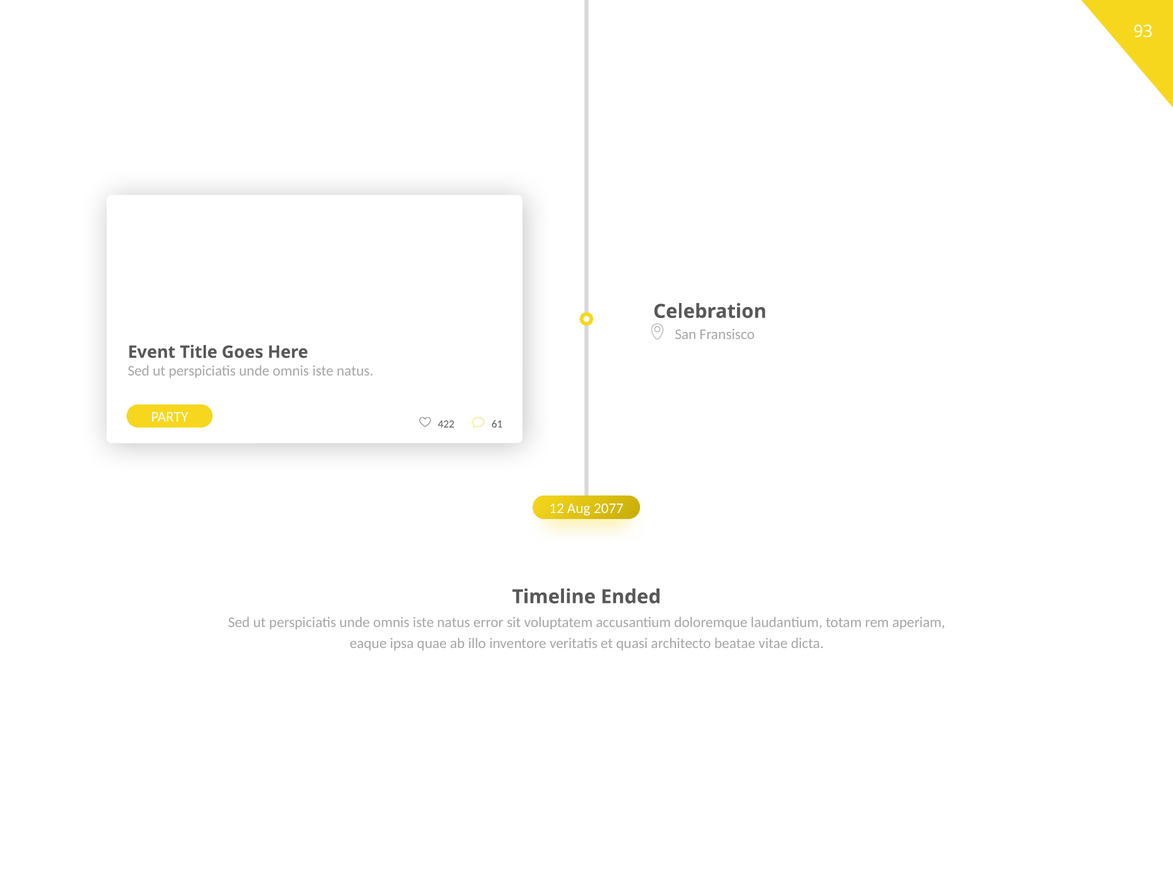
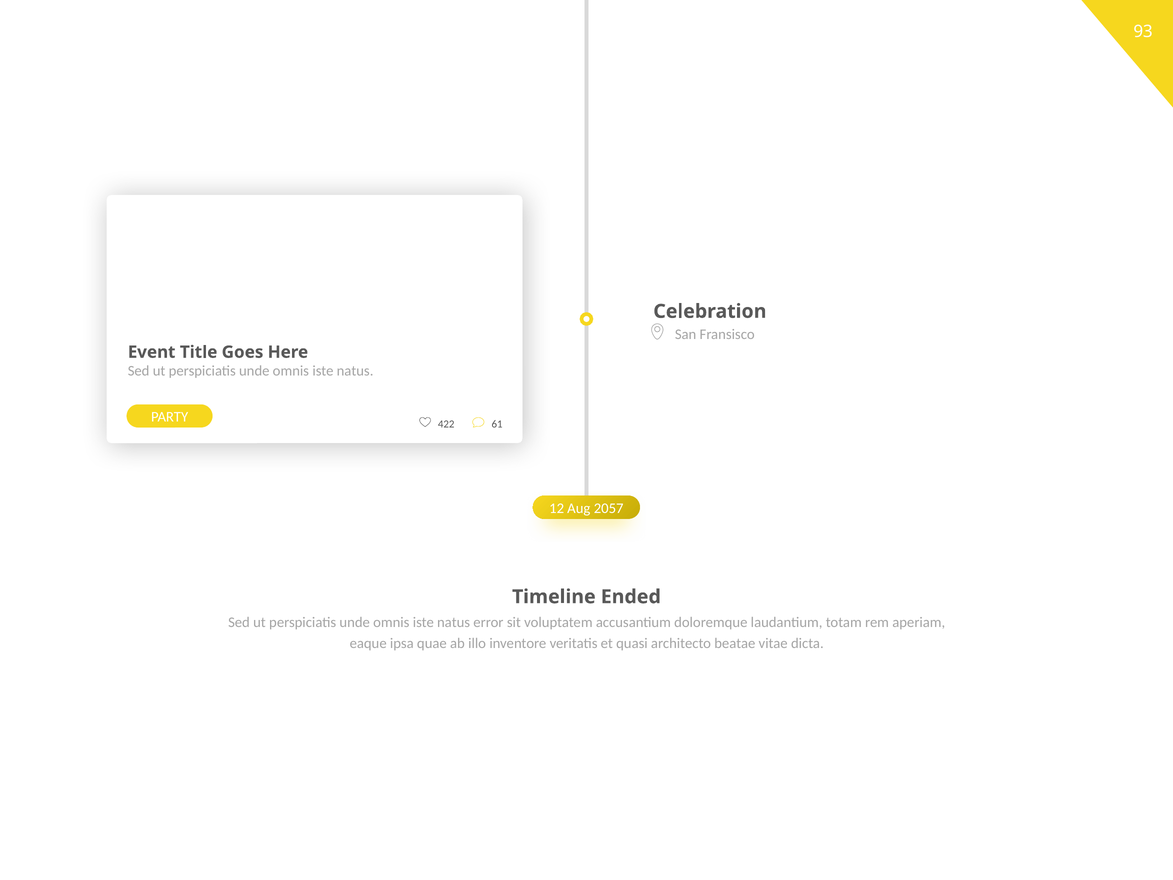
2077: 2077 -> 2057
